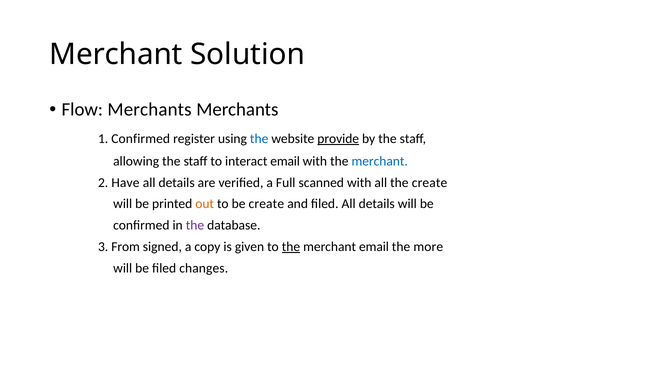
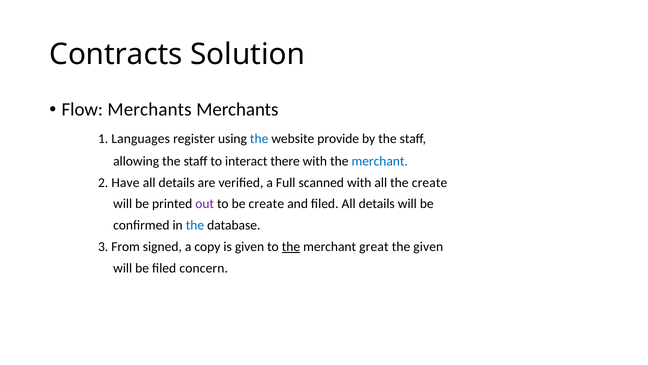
Merchant at (116, 54): Merchant -> Contracts
1 Confirmed: Confirmed -> Languages
provide underline: present -> none
interact email: email -> there
out colour: orange -> purple
the at (195, 225) colour: purple -> blue
merchant email: email -> great
the more: more -> given
changes: changes -> concern
